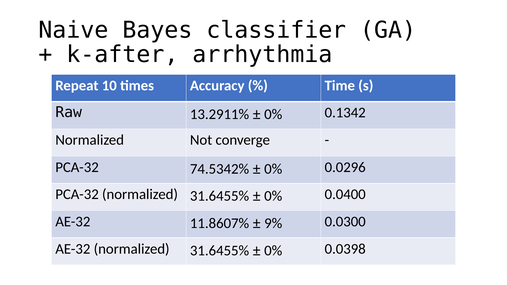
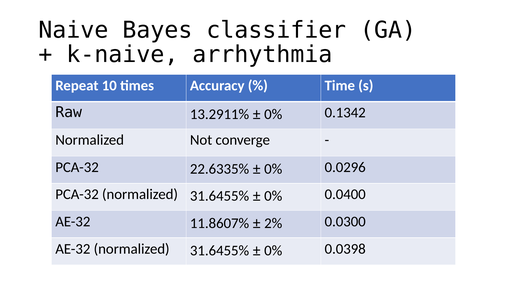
k-after: k-after -> k-naive
74.5342%: 74.5342% -> 22.6335%
9%: 9% -> 2%
